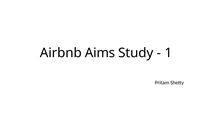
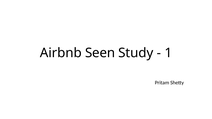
Aims: Aims -> Seen
